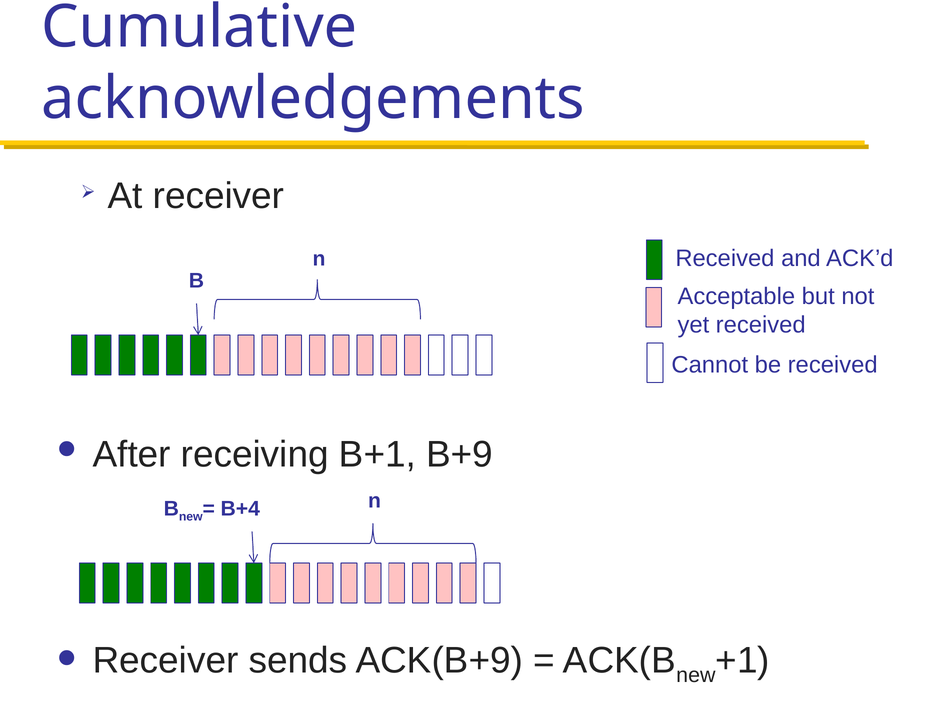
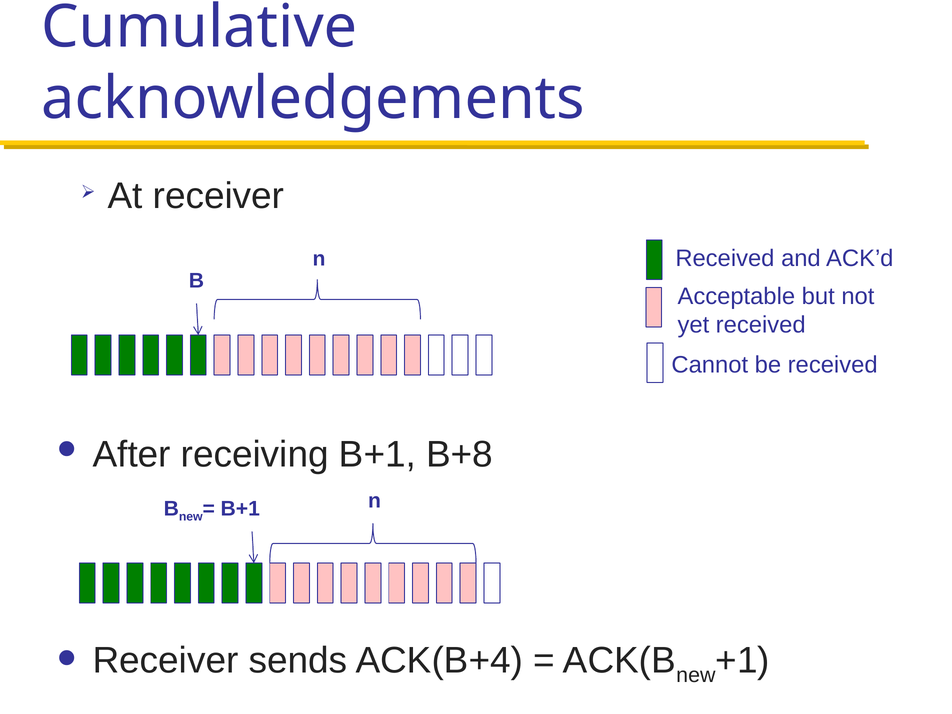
B+9: B+9 -> B+8
B+4 at (240, 509): B+4 -> B+1
ACK(B+9: ACK(B+9 -> ACK(B+4
